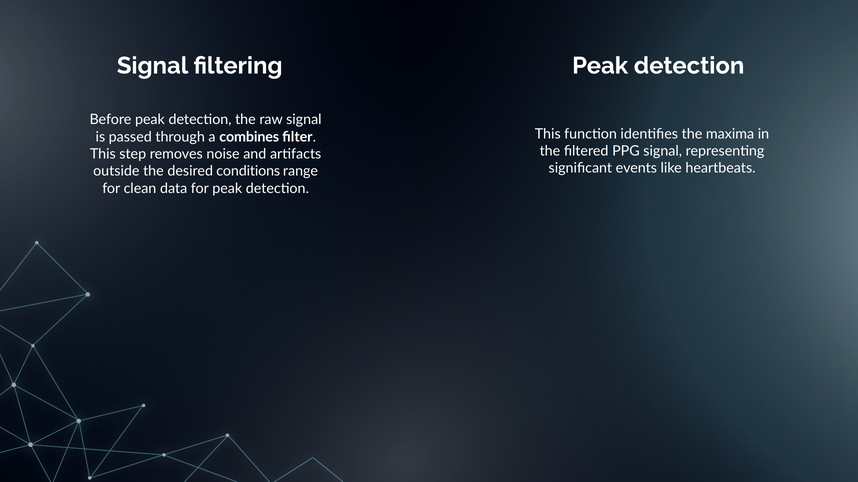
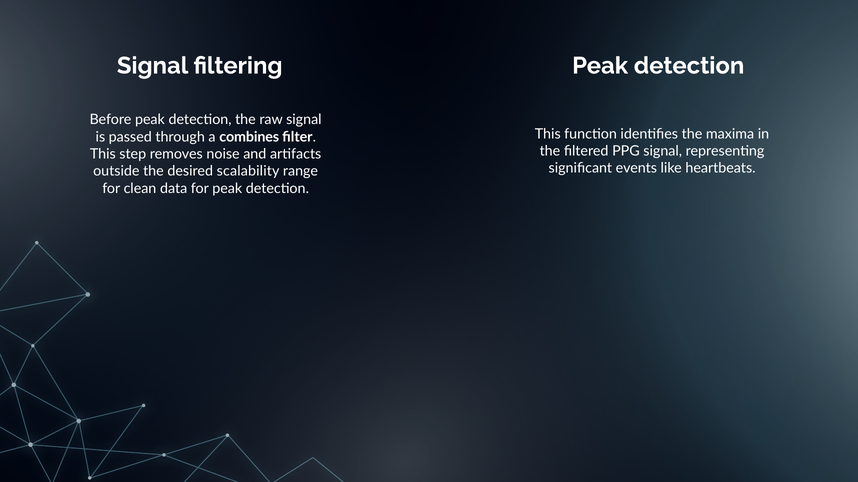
conditions: conditions -> scalability
